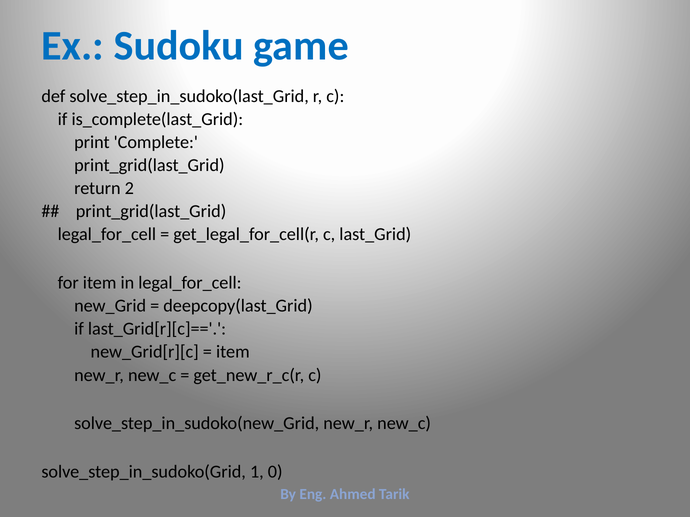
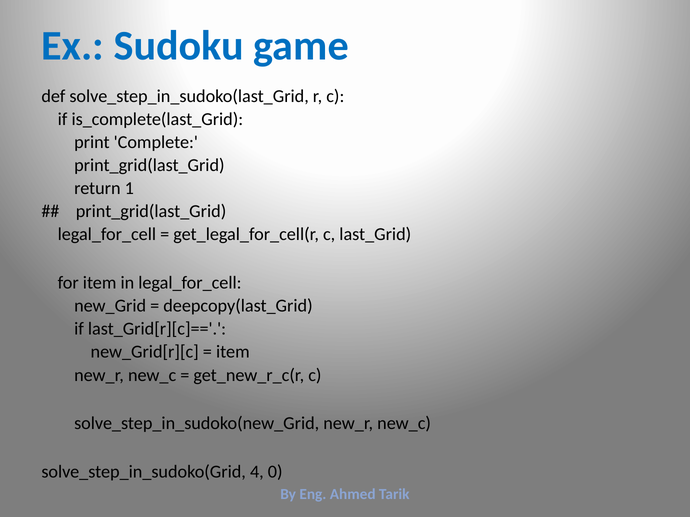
2: 2 -> 1
1: 1 -> 4
